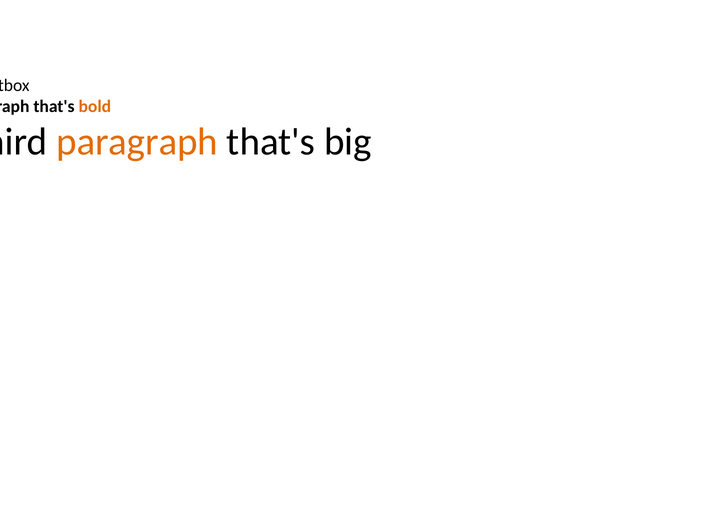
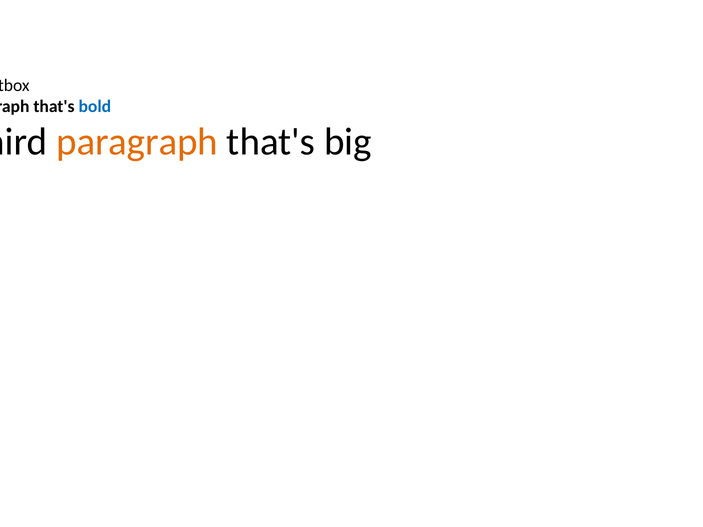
bold colour: orange -> blue
